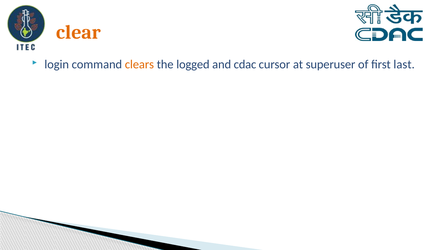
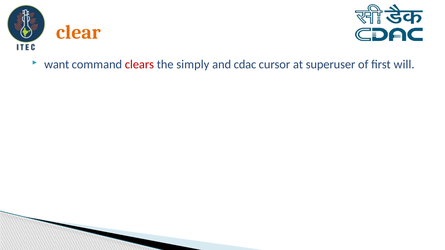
login: login -> want
clears colour: orange -> red
logged: logged -> simply
last: last -> will
